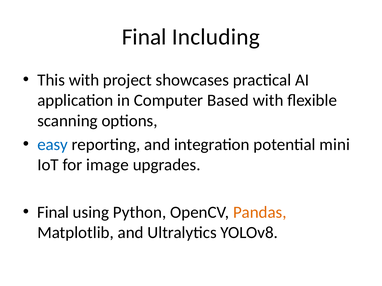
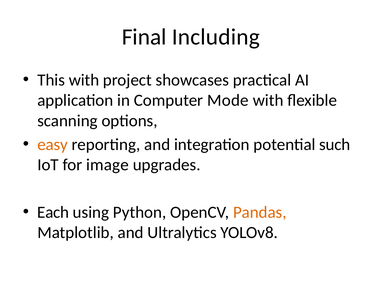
Based: Based -> Mode
easy colour: blue -> orange
mini: mini -> such
Final at (53, 213): Final -> Each
